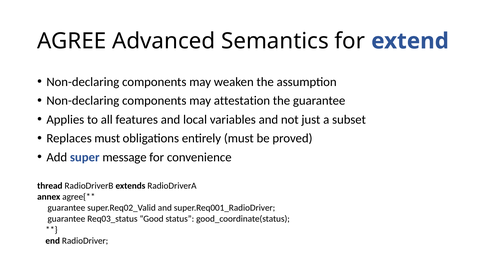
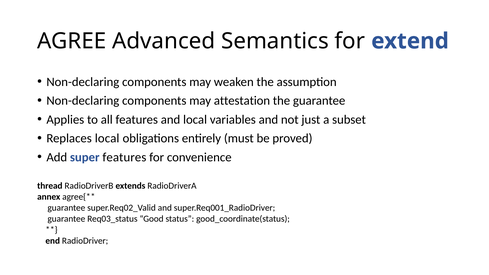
Replaces must: must -> local
super message: message -> features
